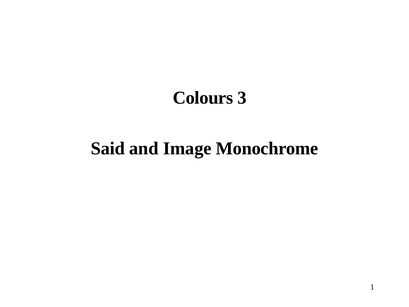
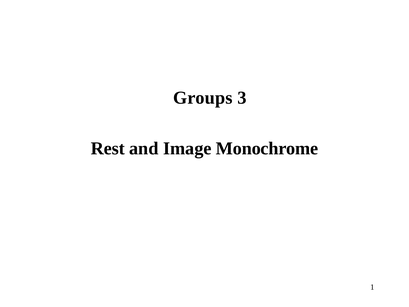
Colours: Colours -> Groups
Said: Said -> Rest
